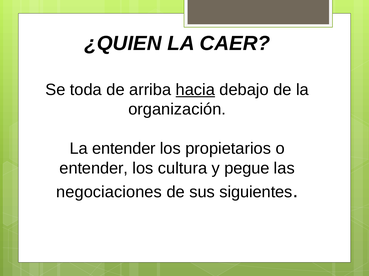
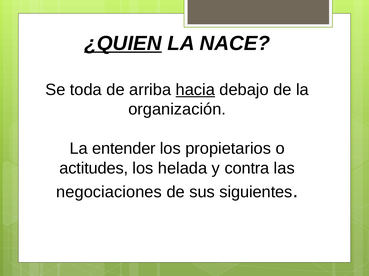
¿QUIEN underline: none -> present
CAER: CAER -> NACE
entender at (94, 169): entender -> actitudes
cultura: cultura -> helada
pegue: pegue -> contra
